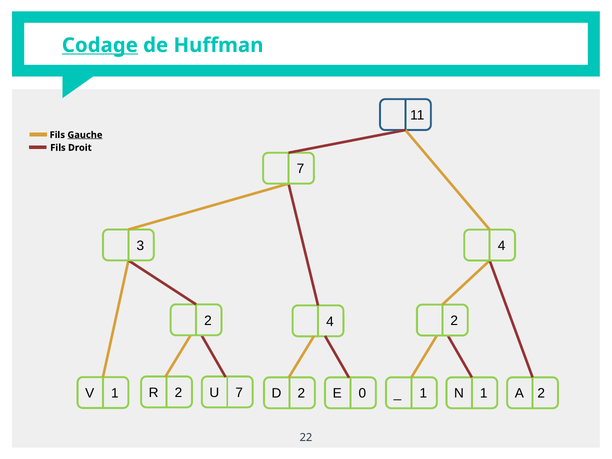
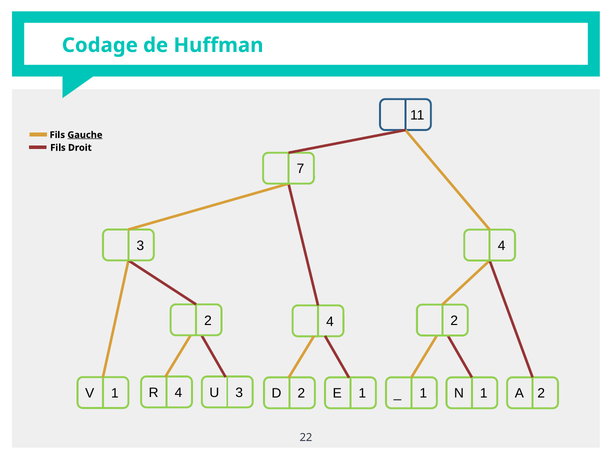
Codage underline: present -> none
R 2: 2 -> 4
U 7: 7 -> 3
E 0: 0 -> 1
